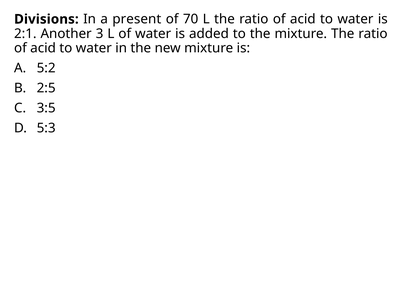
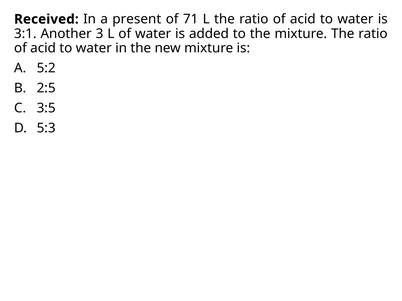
Divisions: Divisions -> Received
70: 70 -> 71
2:1: 2:1 -> 3:1
